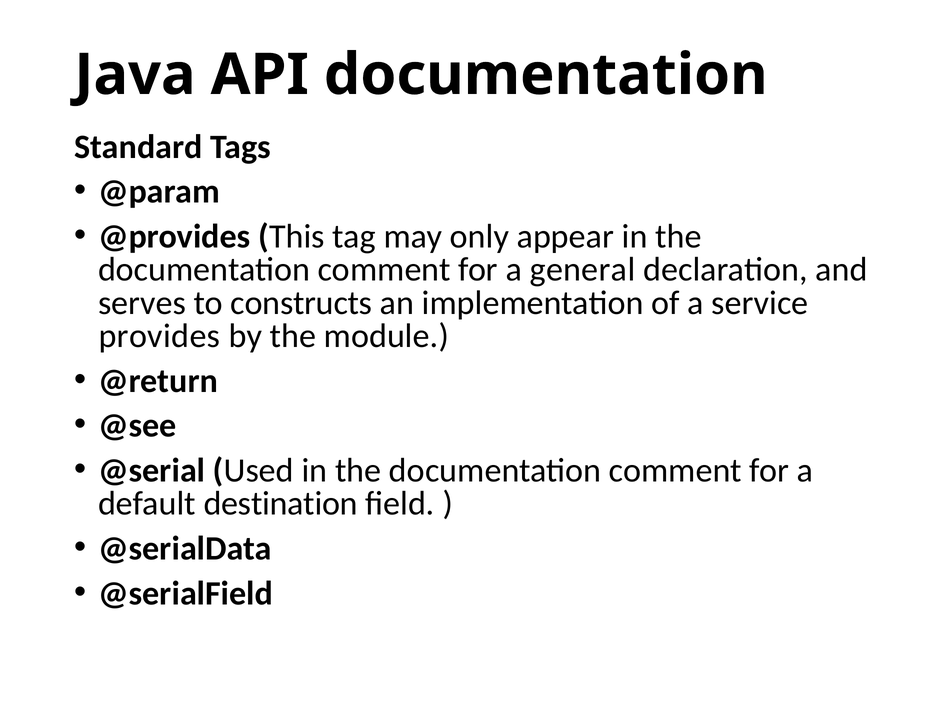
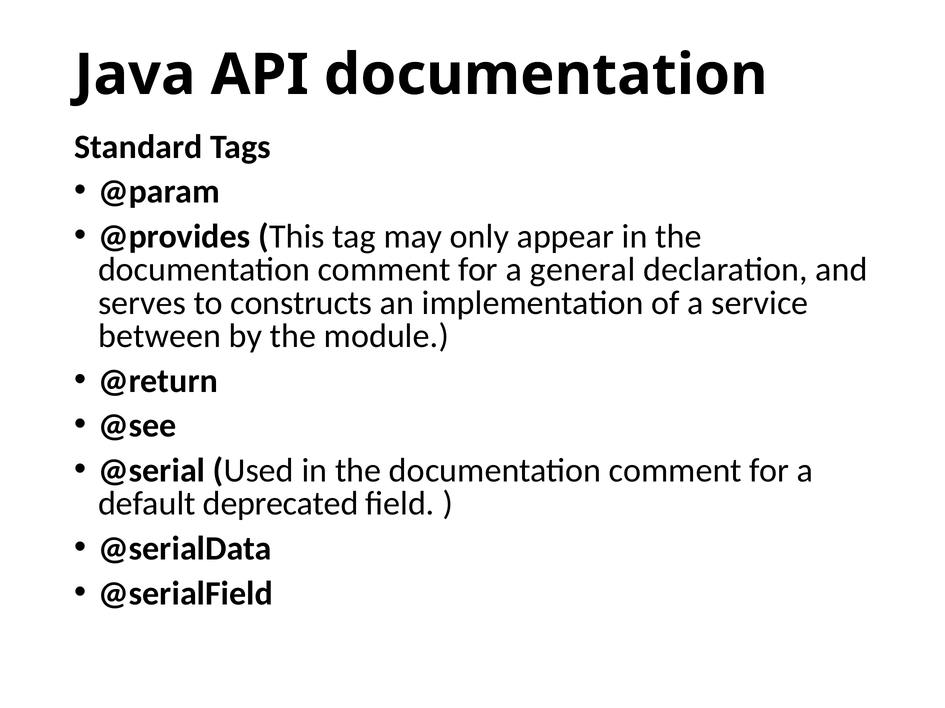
provides: provides -> between
destination: destination -> deprecated
